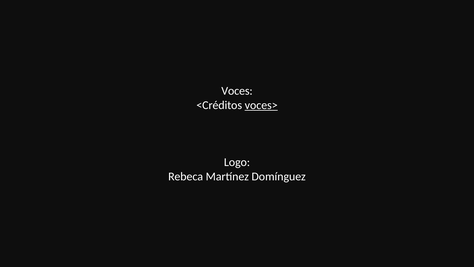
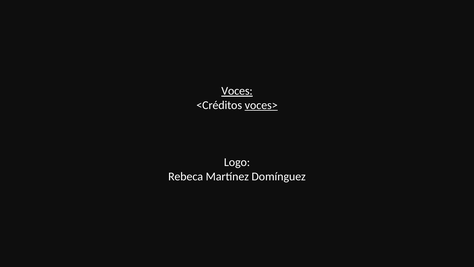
Voces underline: none -> present
